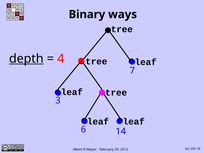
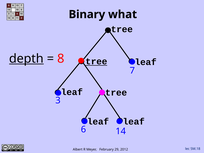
ways: ways -> what
4: 4 -> 8
tree at (96, 61) underline: none -> present
